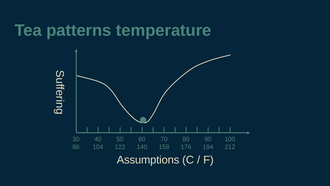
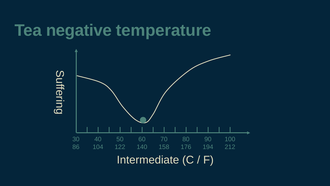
patterns: patterns -> negative
Assumptions: Assumptions -> Intermediate
